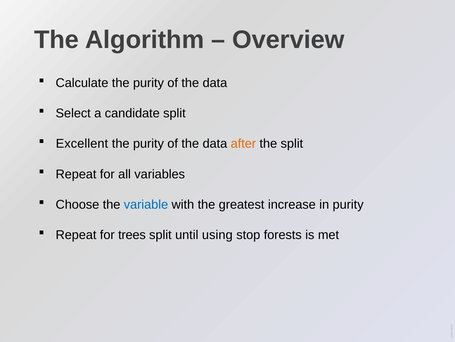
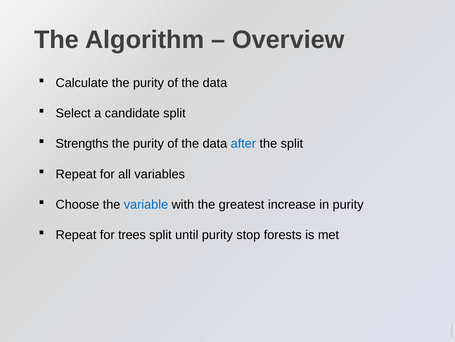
Excellent: Excellent -> Strengths
after colour: orange -> blue
until using: using -> purity
